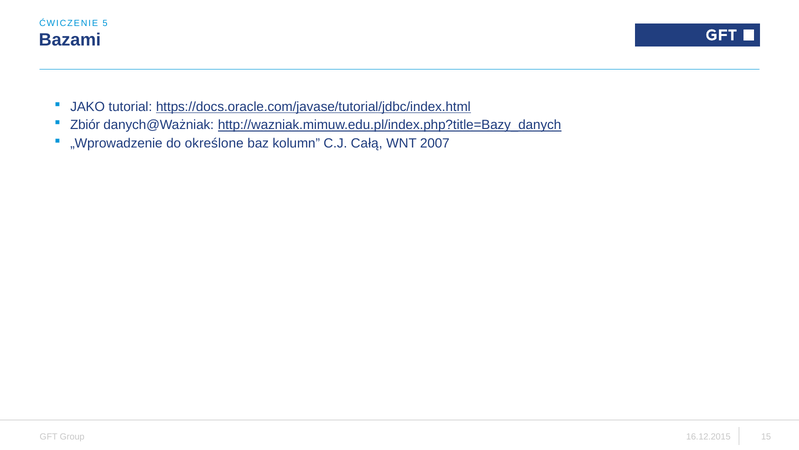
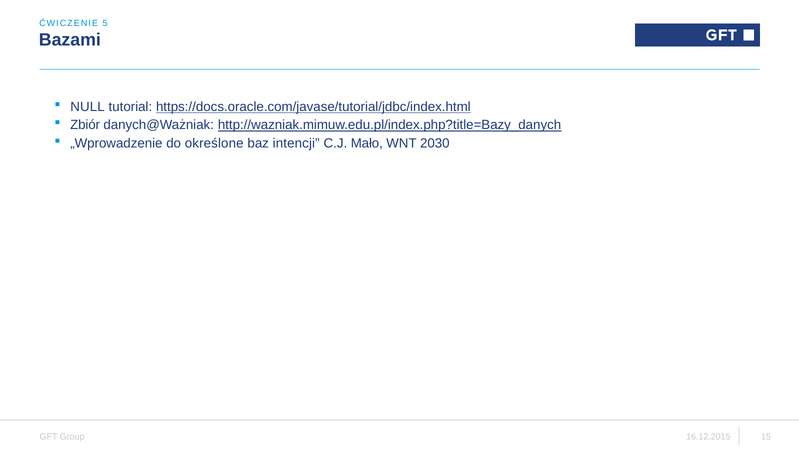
JAKO: JAKO -> NULL
kolumn: kolumn -> intencji
Całą: Całą -> Mało
2007: 2007 -> 2030
